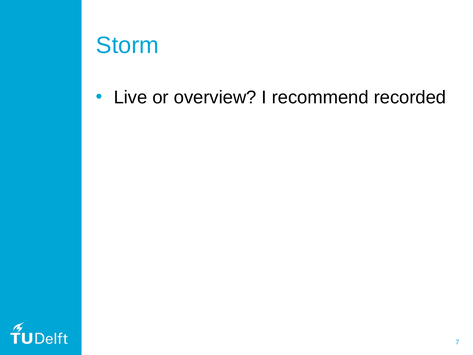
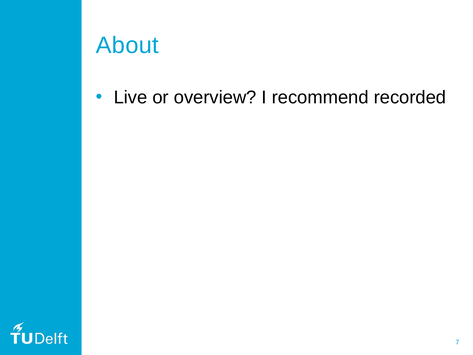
Storm: Storm -> About
